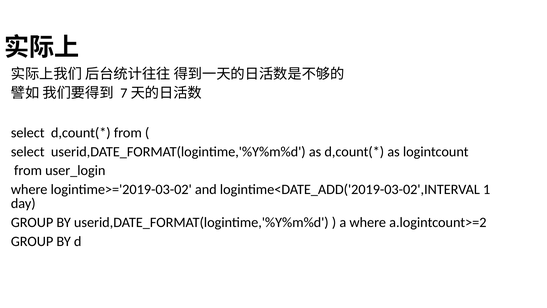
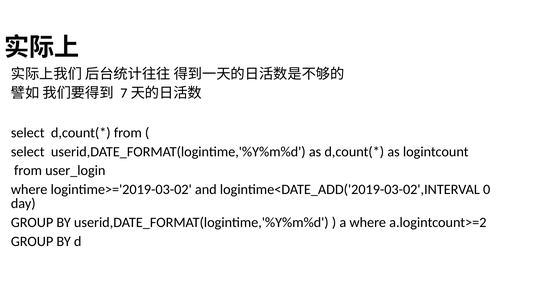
1: 1 -> 0
